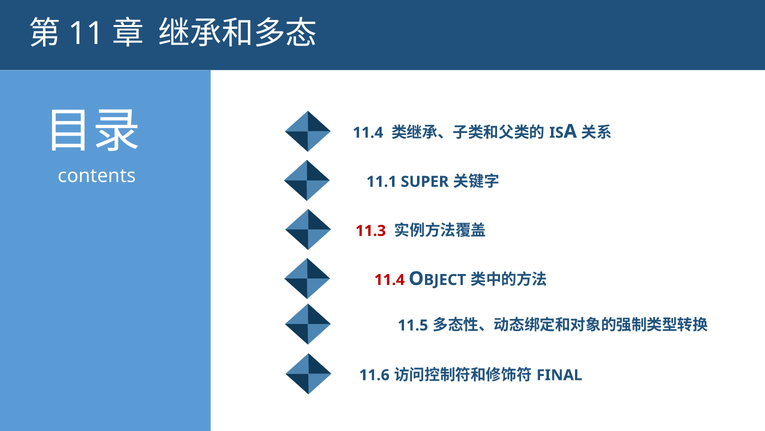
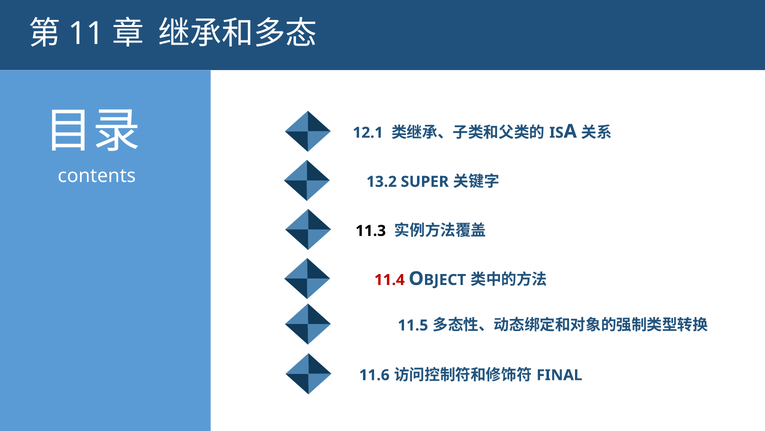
11.4 at (368, 132): 11.4 -> 12.1
11.1: 11.1 -> 13.2
11.3 colour: red -> black
